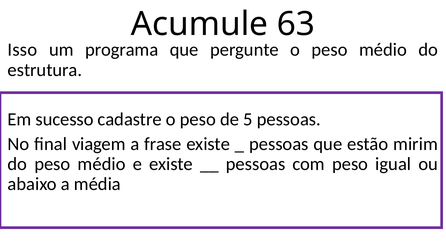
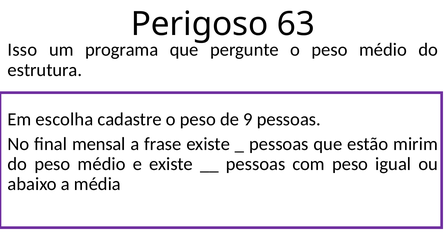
Acumule: Acumule -> Perigoso
sucesso: sucesso -> escolha
5: 5 -> 9
viagem: viagem -> mensal
